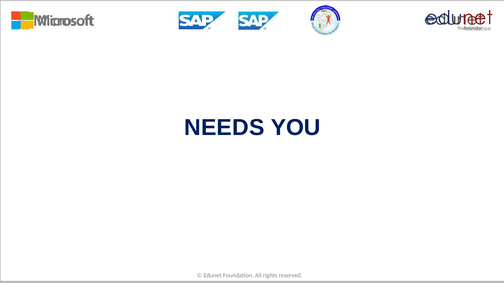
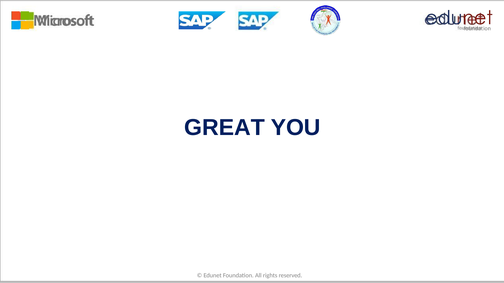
NEEDS: NEEDS -> GREAT
